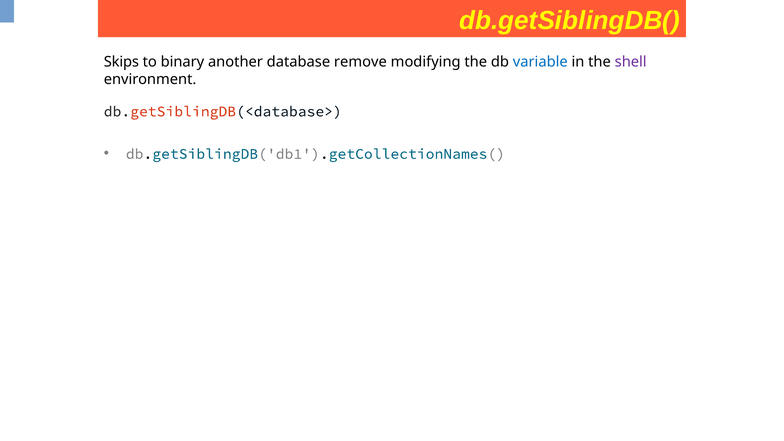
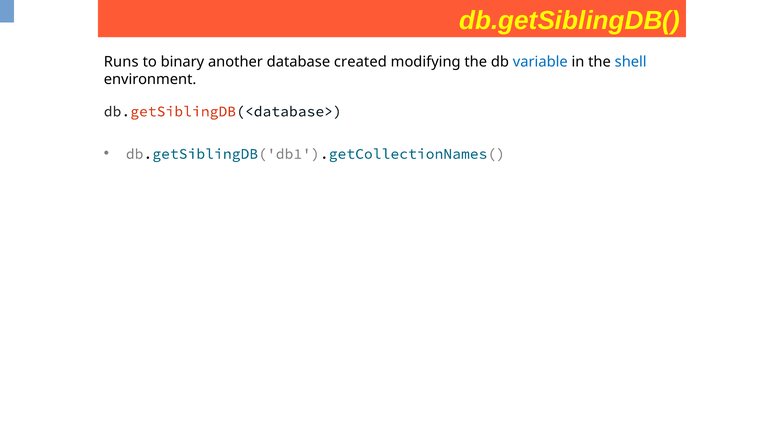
Skips: Skips -> Runs
remove: remove -> created
shell colour: purple -> blue
